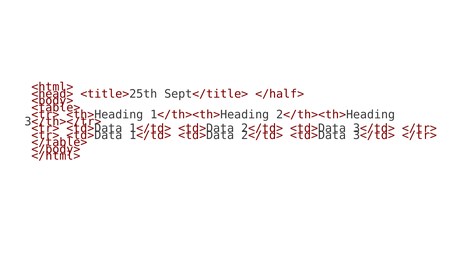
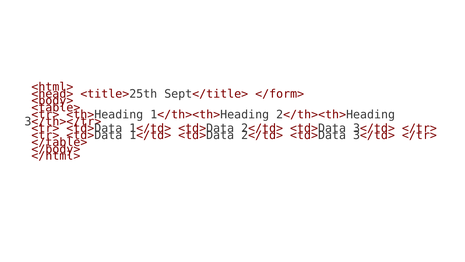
</half>: </half> -> </form>
